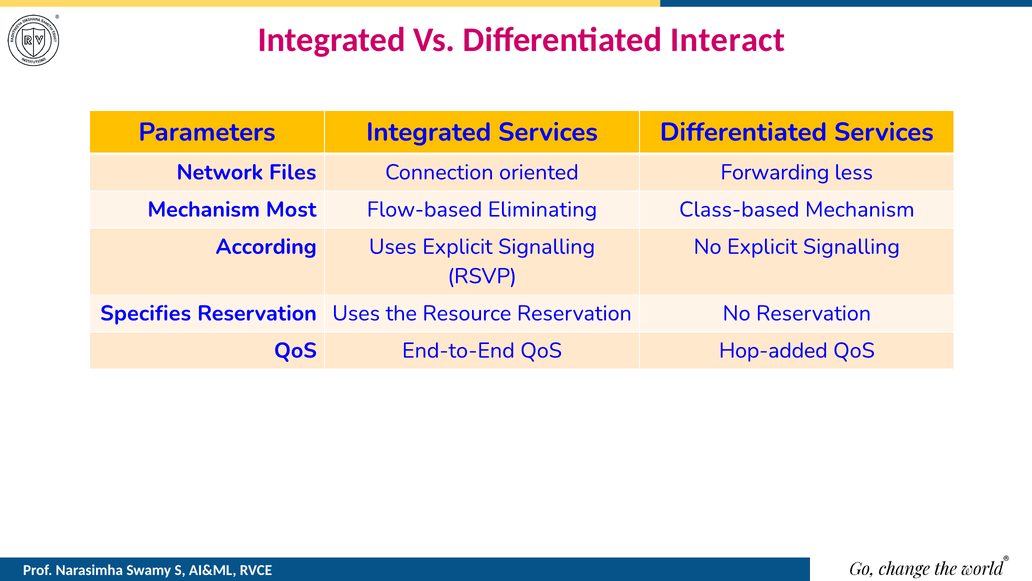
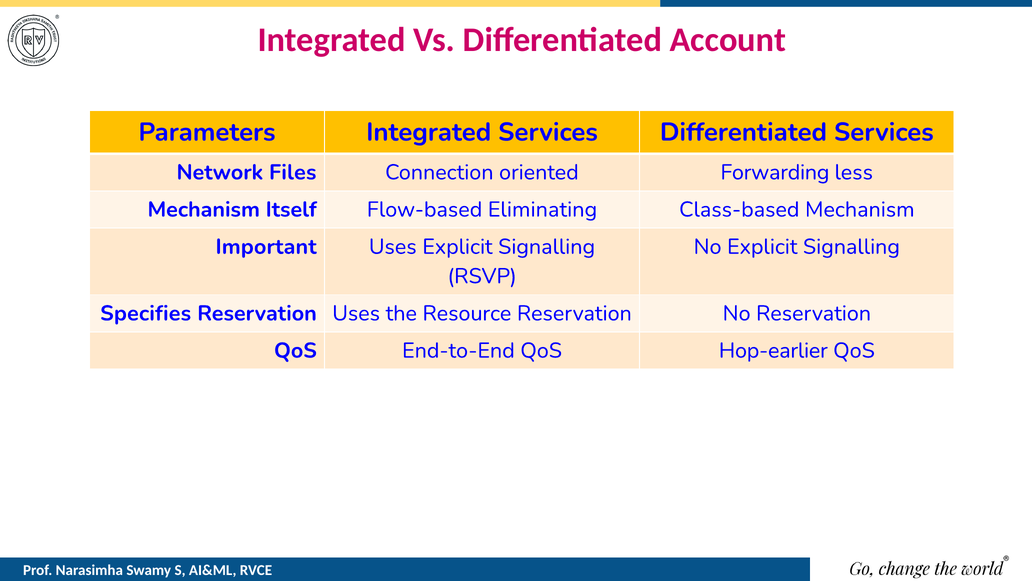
Interact: Interact -> Account
Most: Most -> Itself
According: According -> Important
Hop-added: Hop-added -> Hop-earlier
